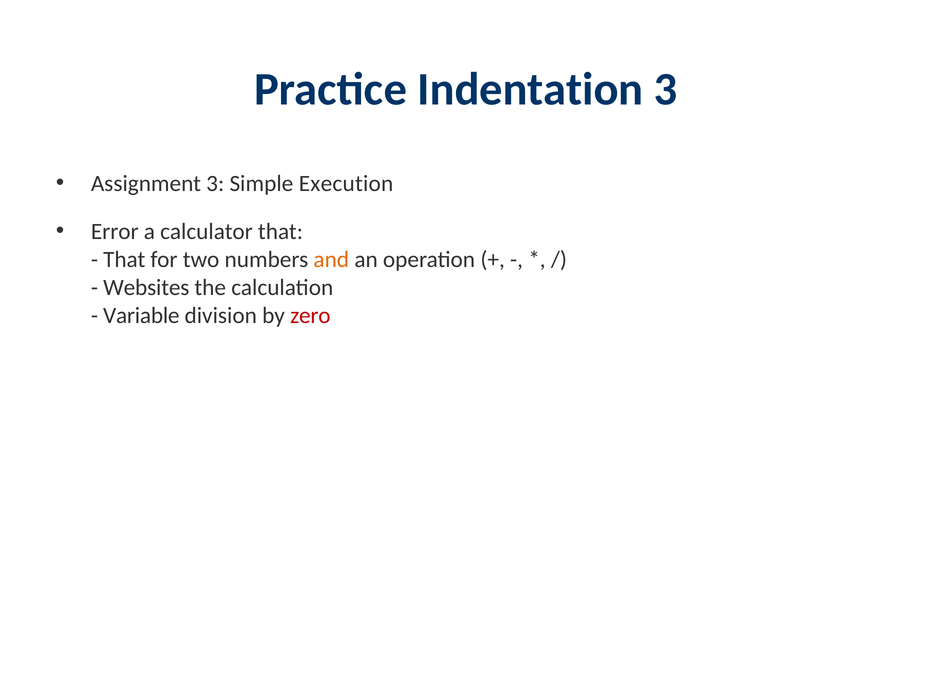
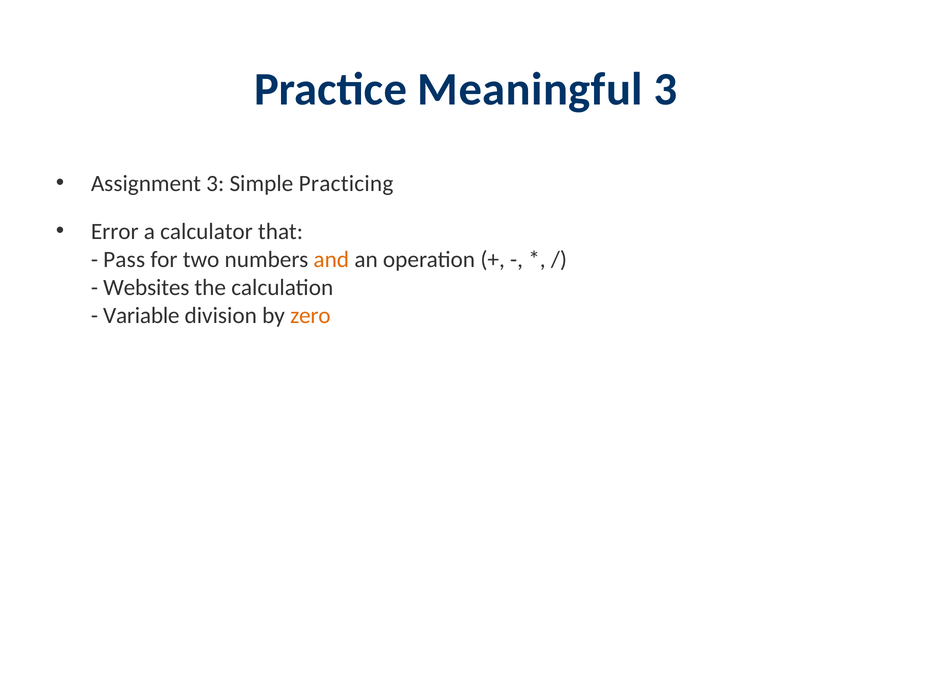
Indentation: Indentation -> Meaningful
Execution: Execution -> Practicing
That at (124, 259): That -> Pass
zero colour: red -> orange
